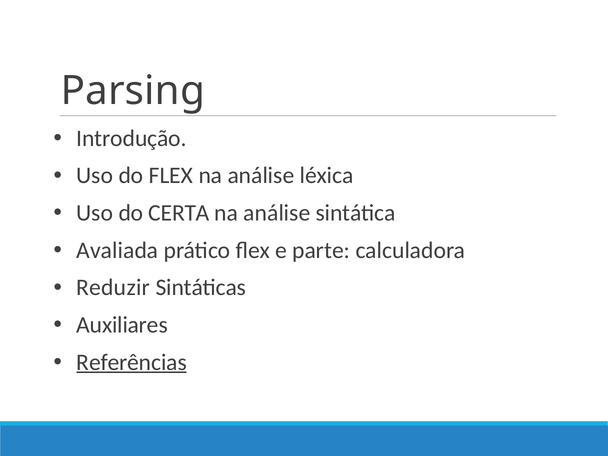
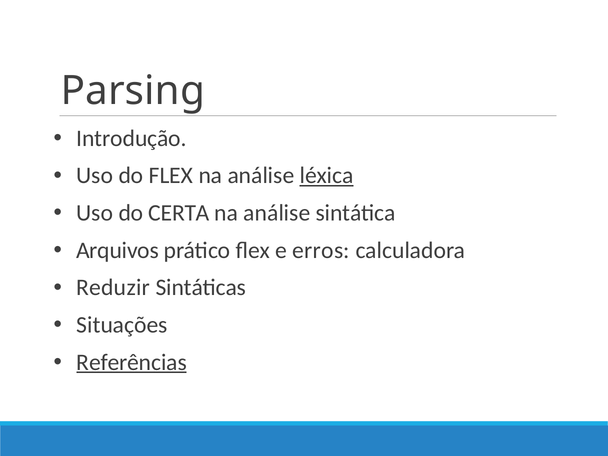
léxica underline: none -> present
Avaliada: Avaliada -> Arquivos
parte: parte -> erros
Auxiliares: Auxiliares -> Situações
